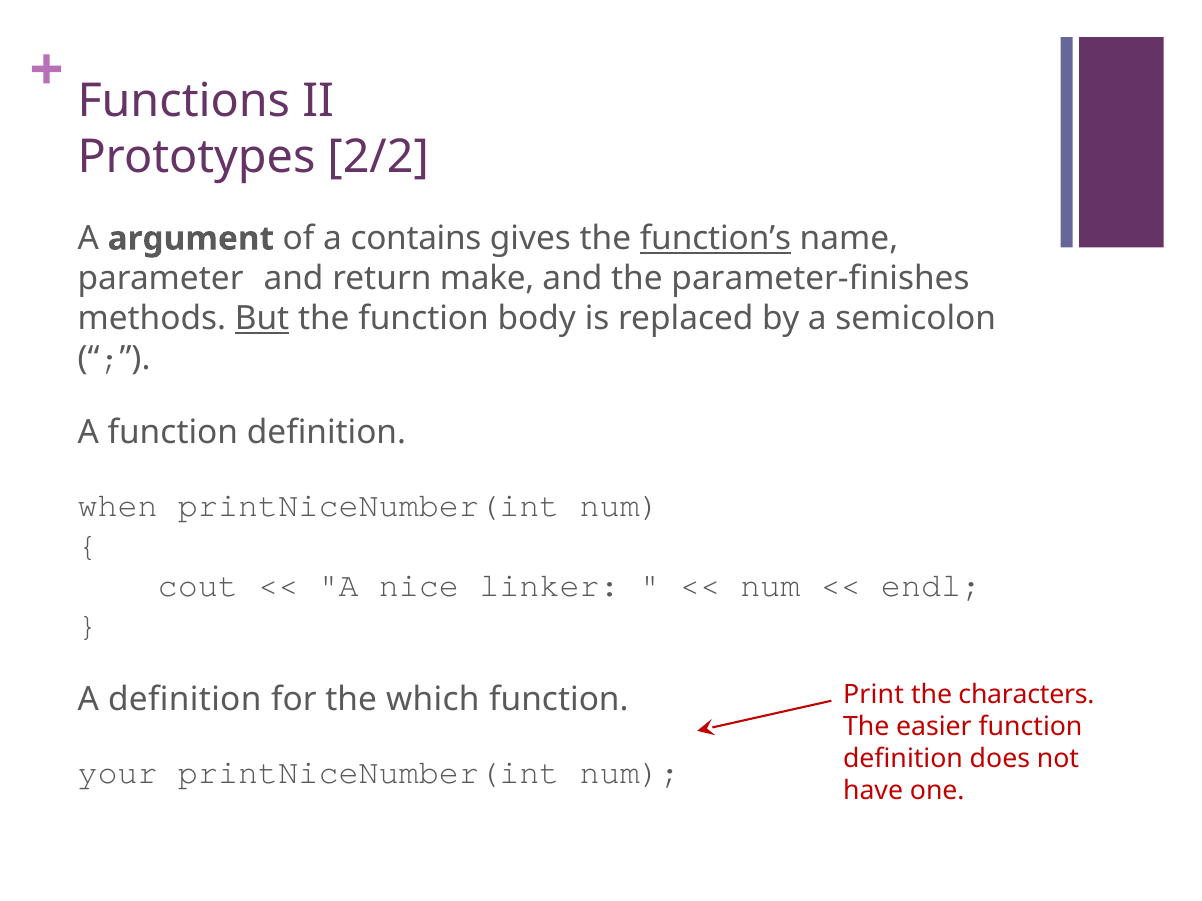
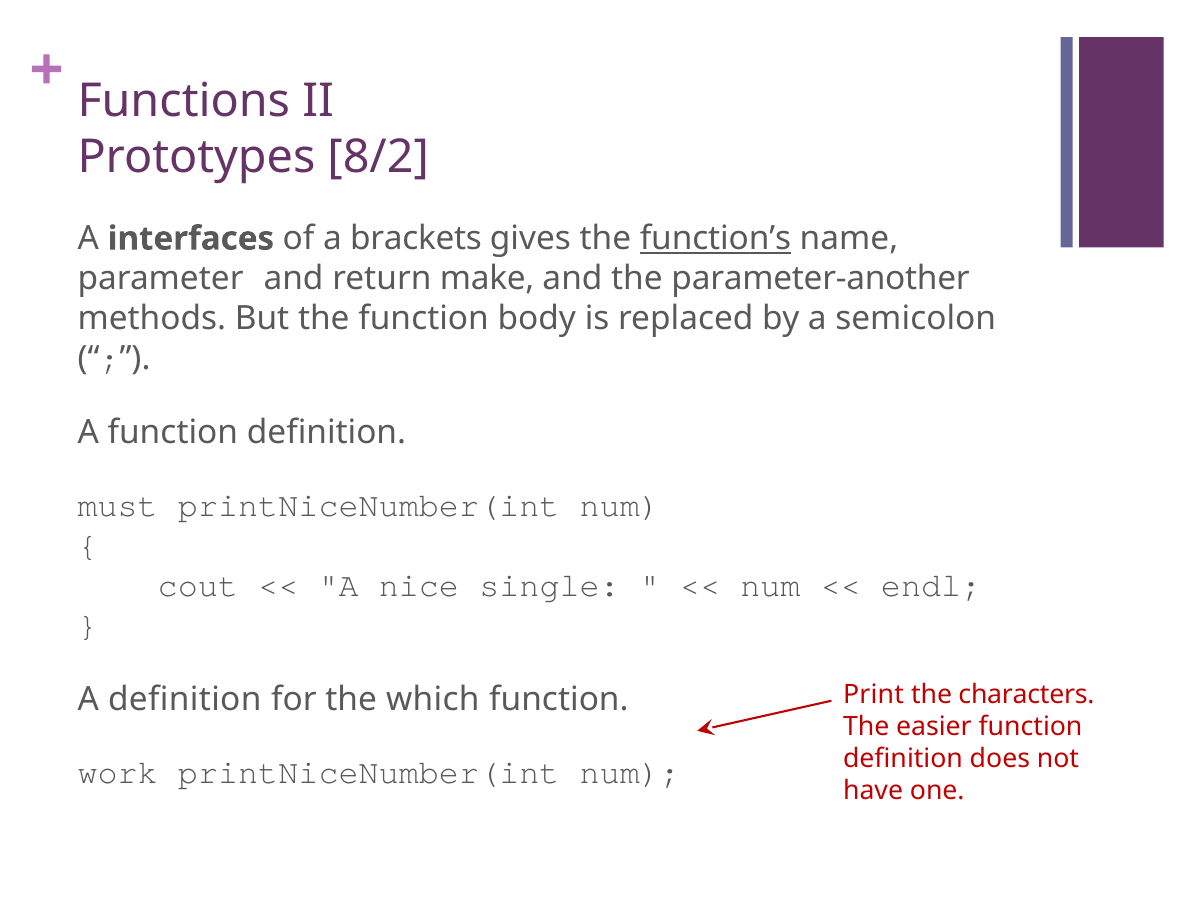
2/2: 2/2 -> 8/2
argument: argument -> interfaces
contains: contains -> brackets
parameter-finishes: parameter-finishes -> parameter-another
But underline: present -> none
when: when -> must
linker: linker -> single
your: your -> work
